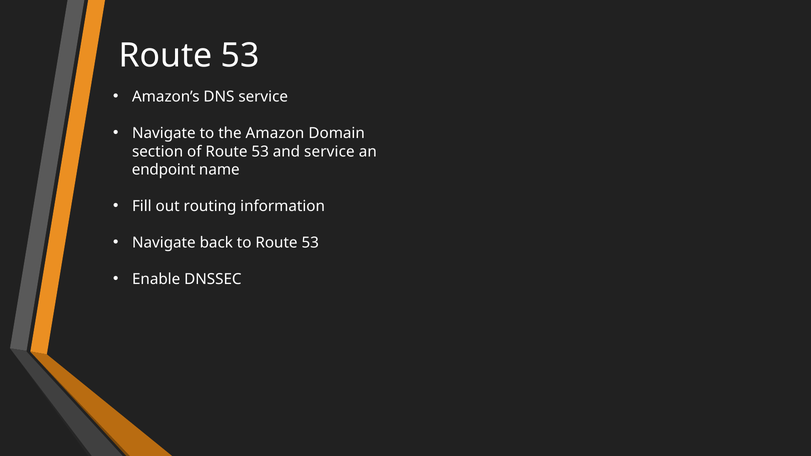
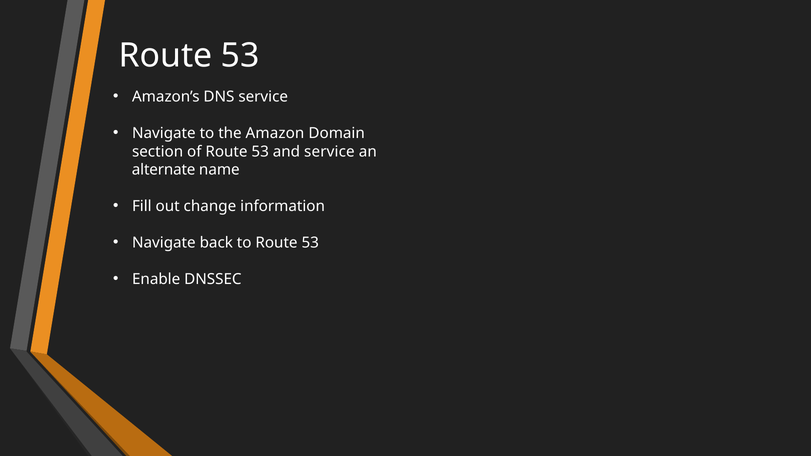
endpoint: endpoint -> alternate
routing: routing -> change
